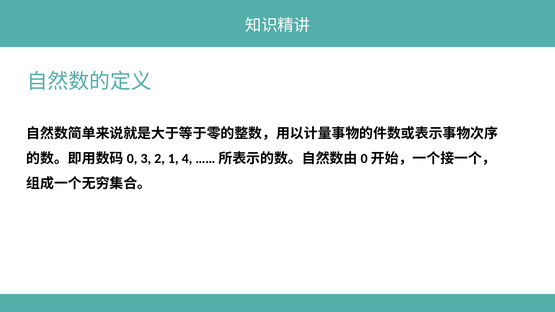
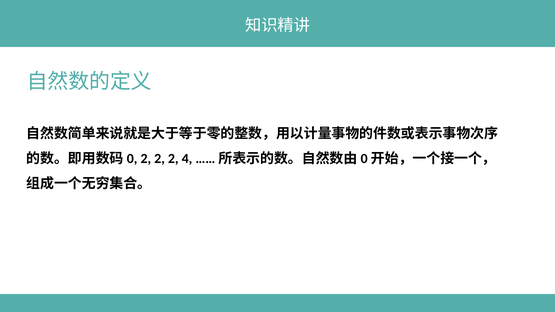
3 at (146, 159): 3 -> 2
1 at (173, 159): 1 -> 2
